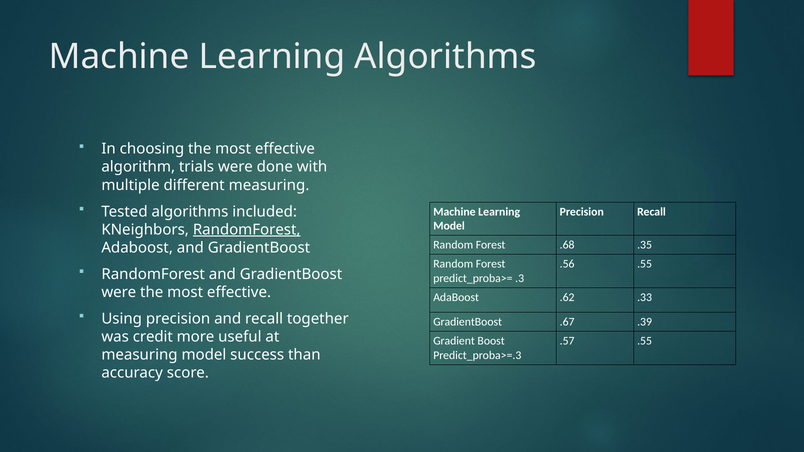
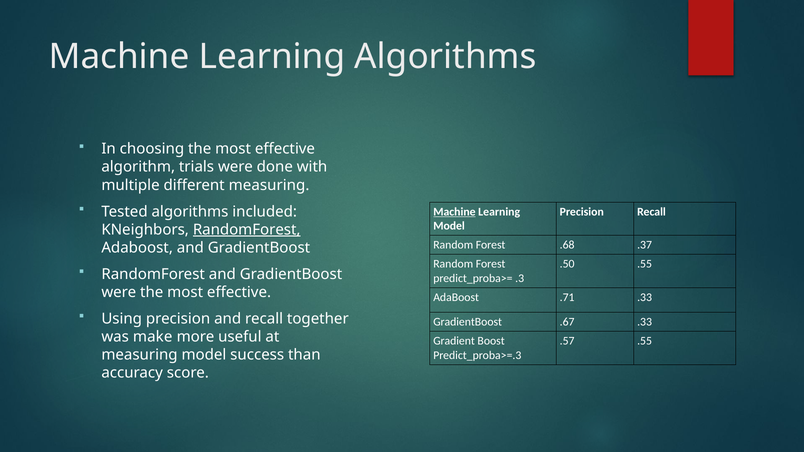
Machine at (454, 212) underline: none -> present
.35: .35 -> .37
.56: .56 -> .50
.62: .62 -> .71
.67 .39: .39 -> .33
credit: credit -> make
